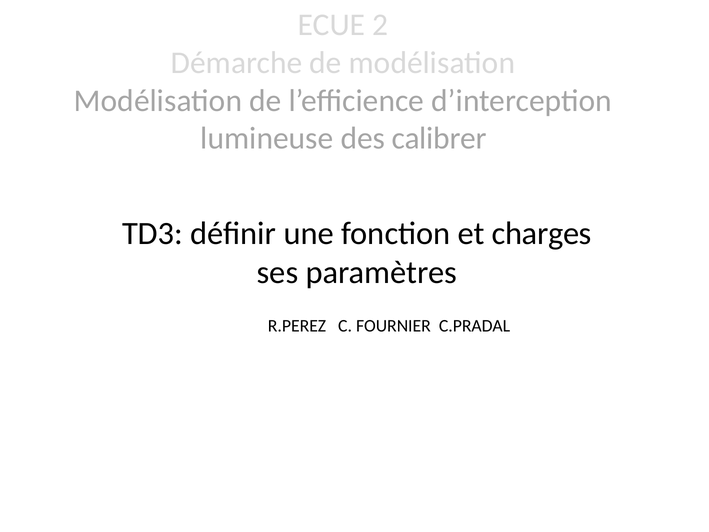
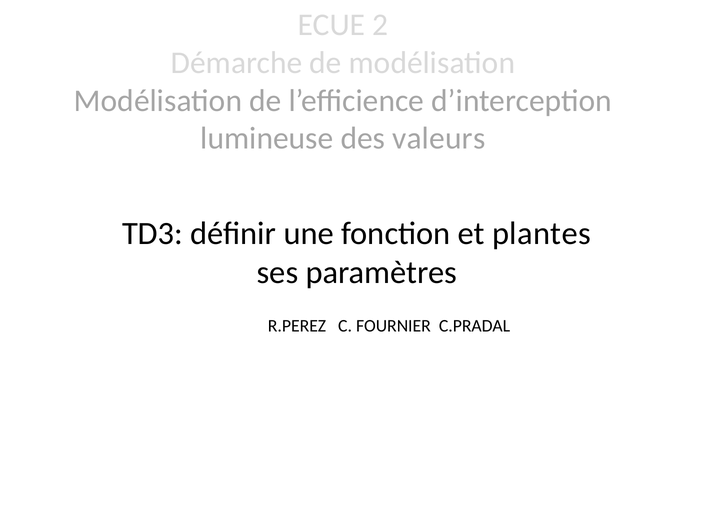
calibrer: calibrer -> valeurs
charges: charges -> plantes
